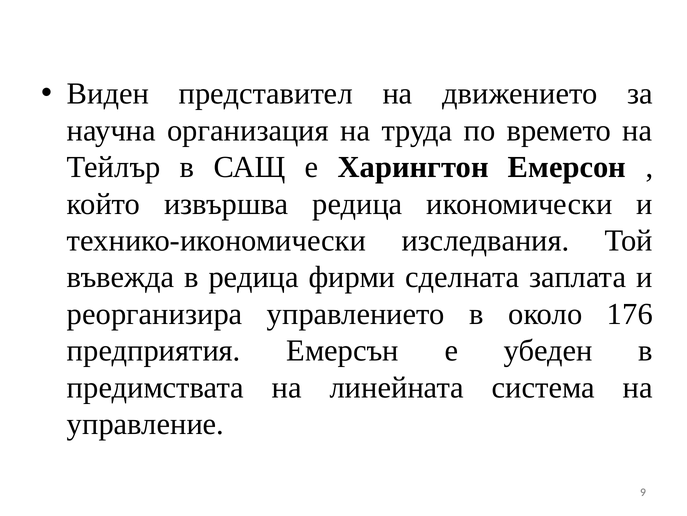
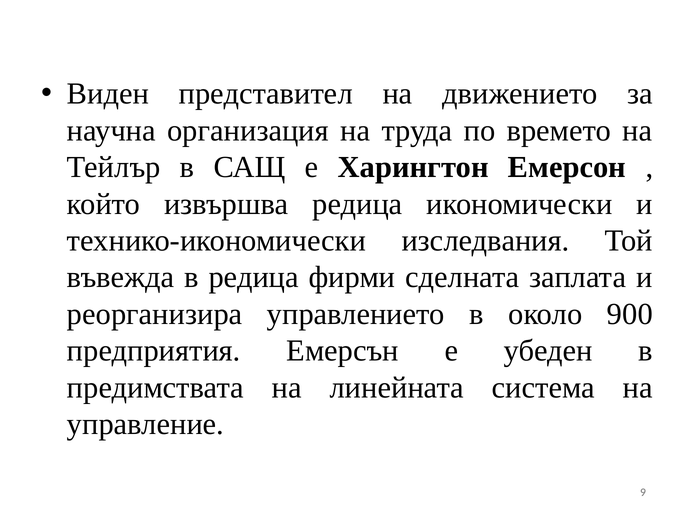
176: 176 -> 900
